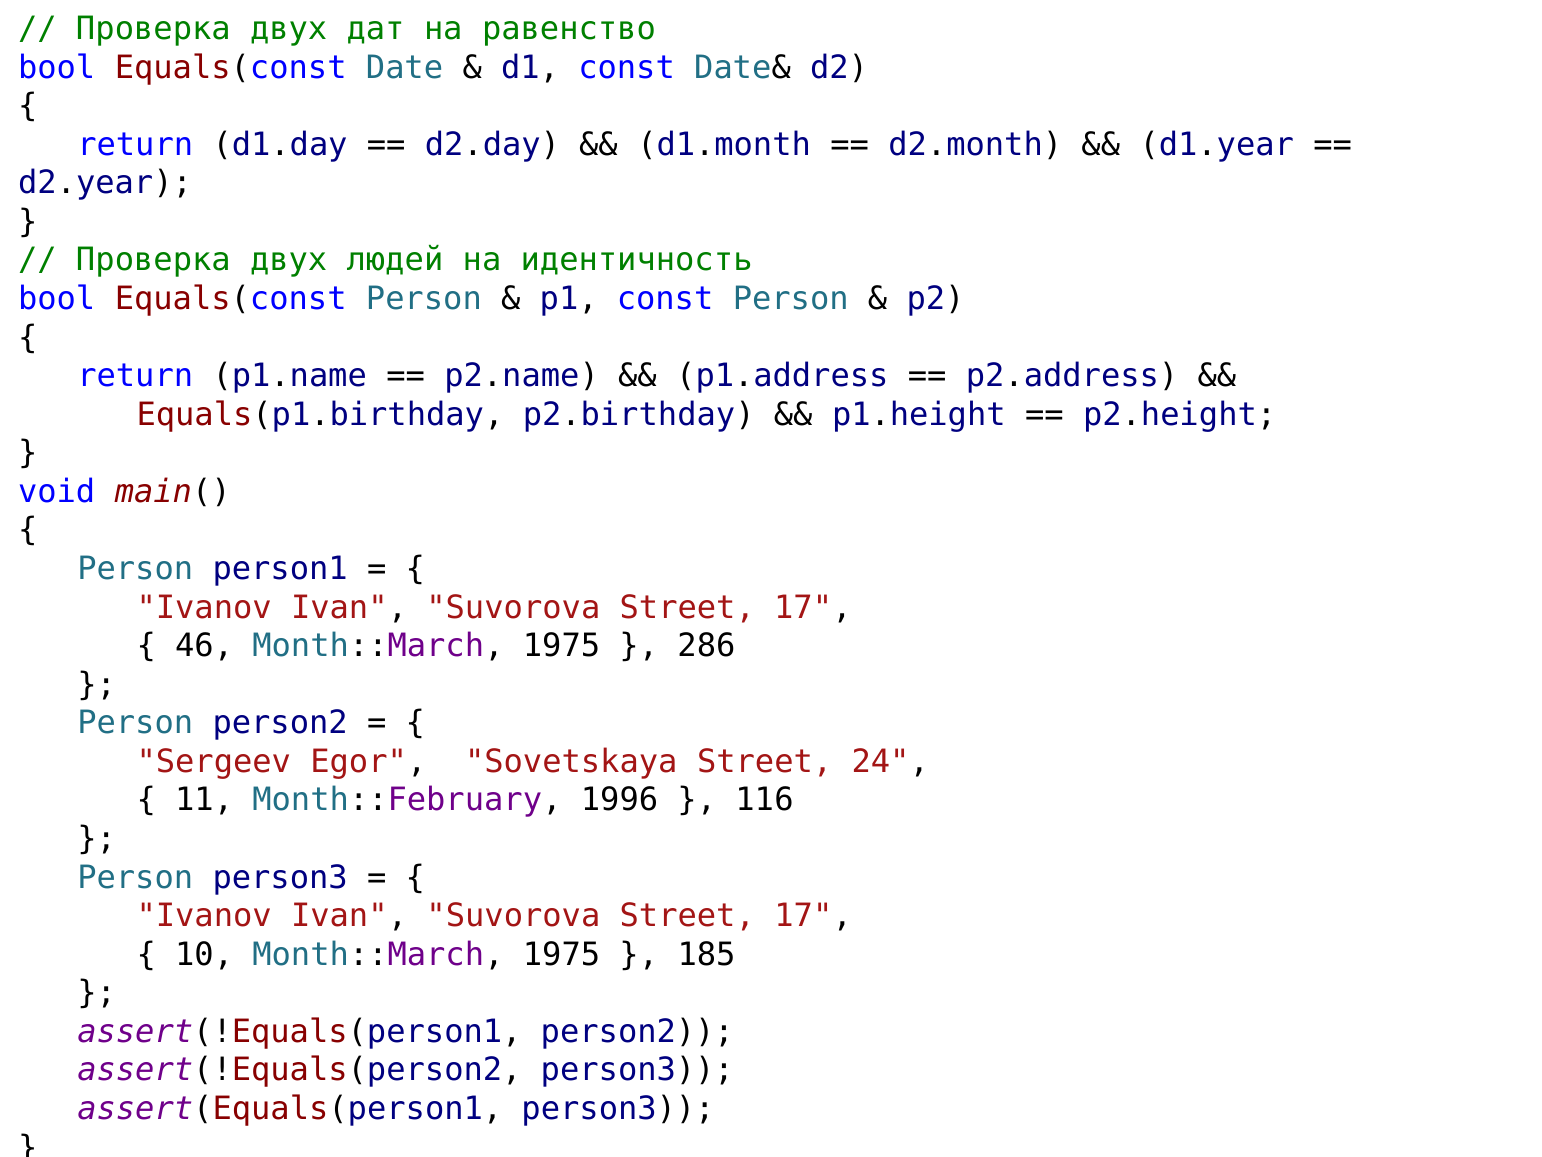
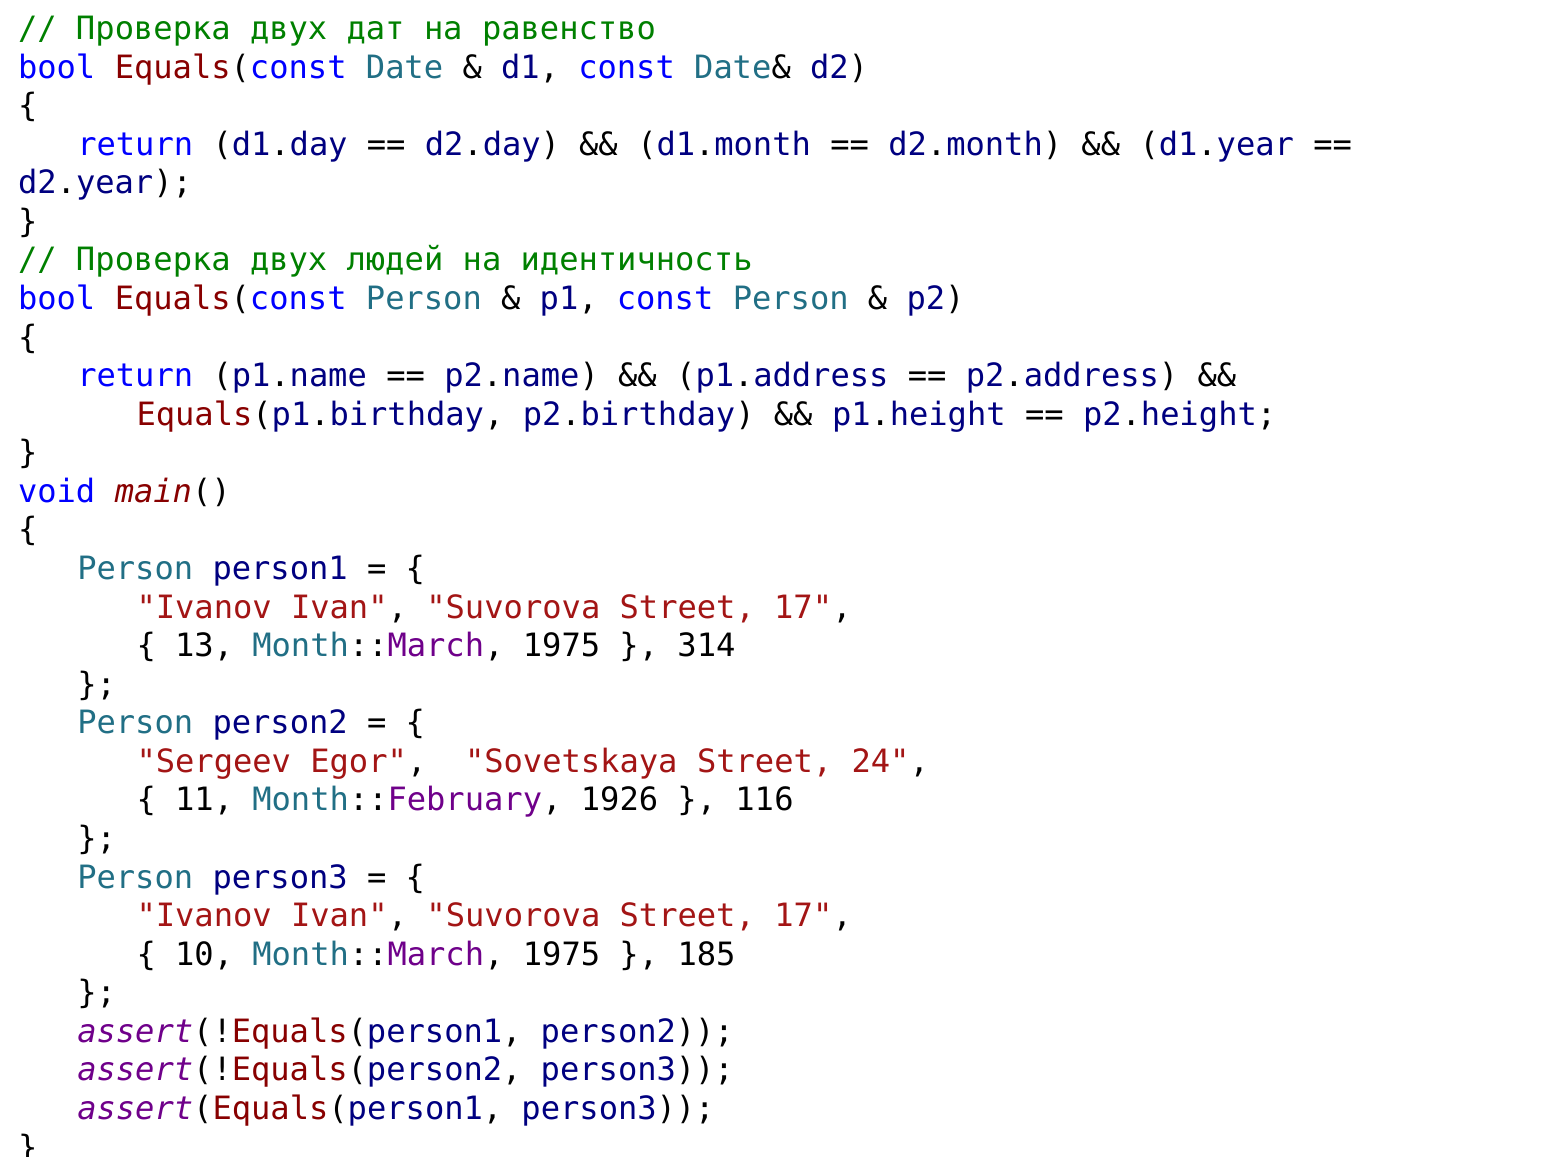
46: 46 -> 13
286: 286 -> 314
1996: 1996 -> 1926
